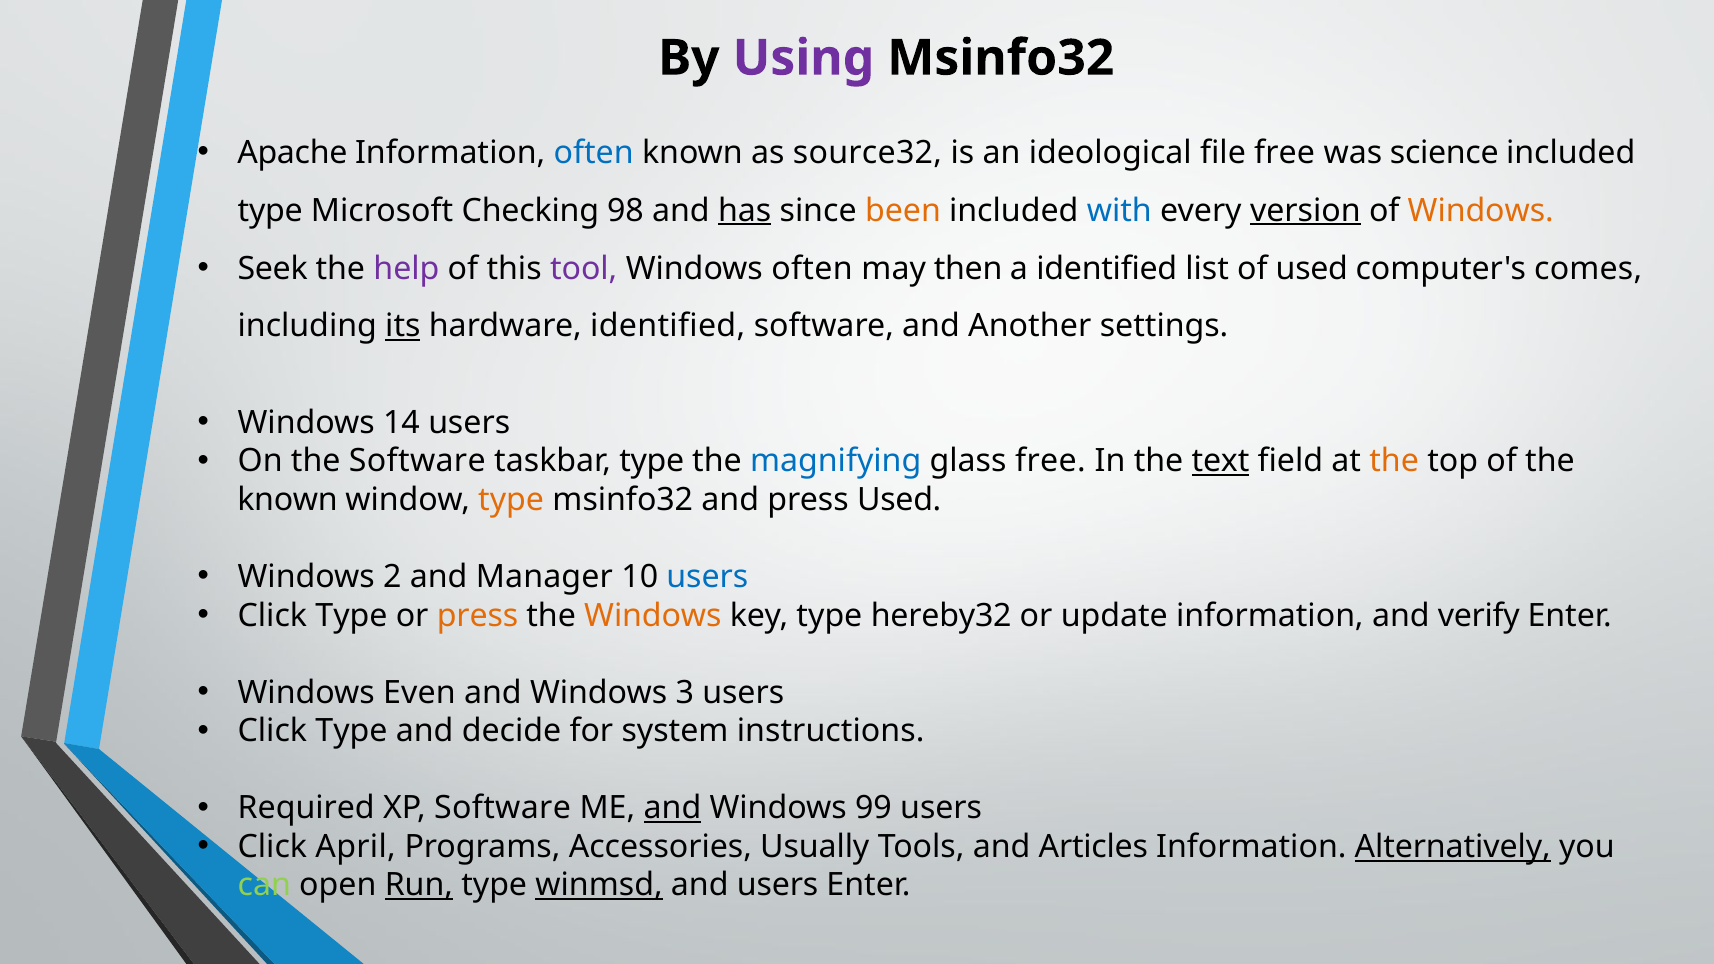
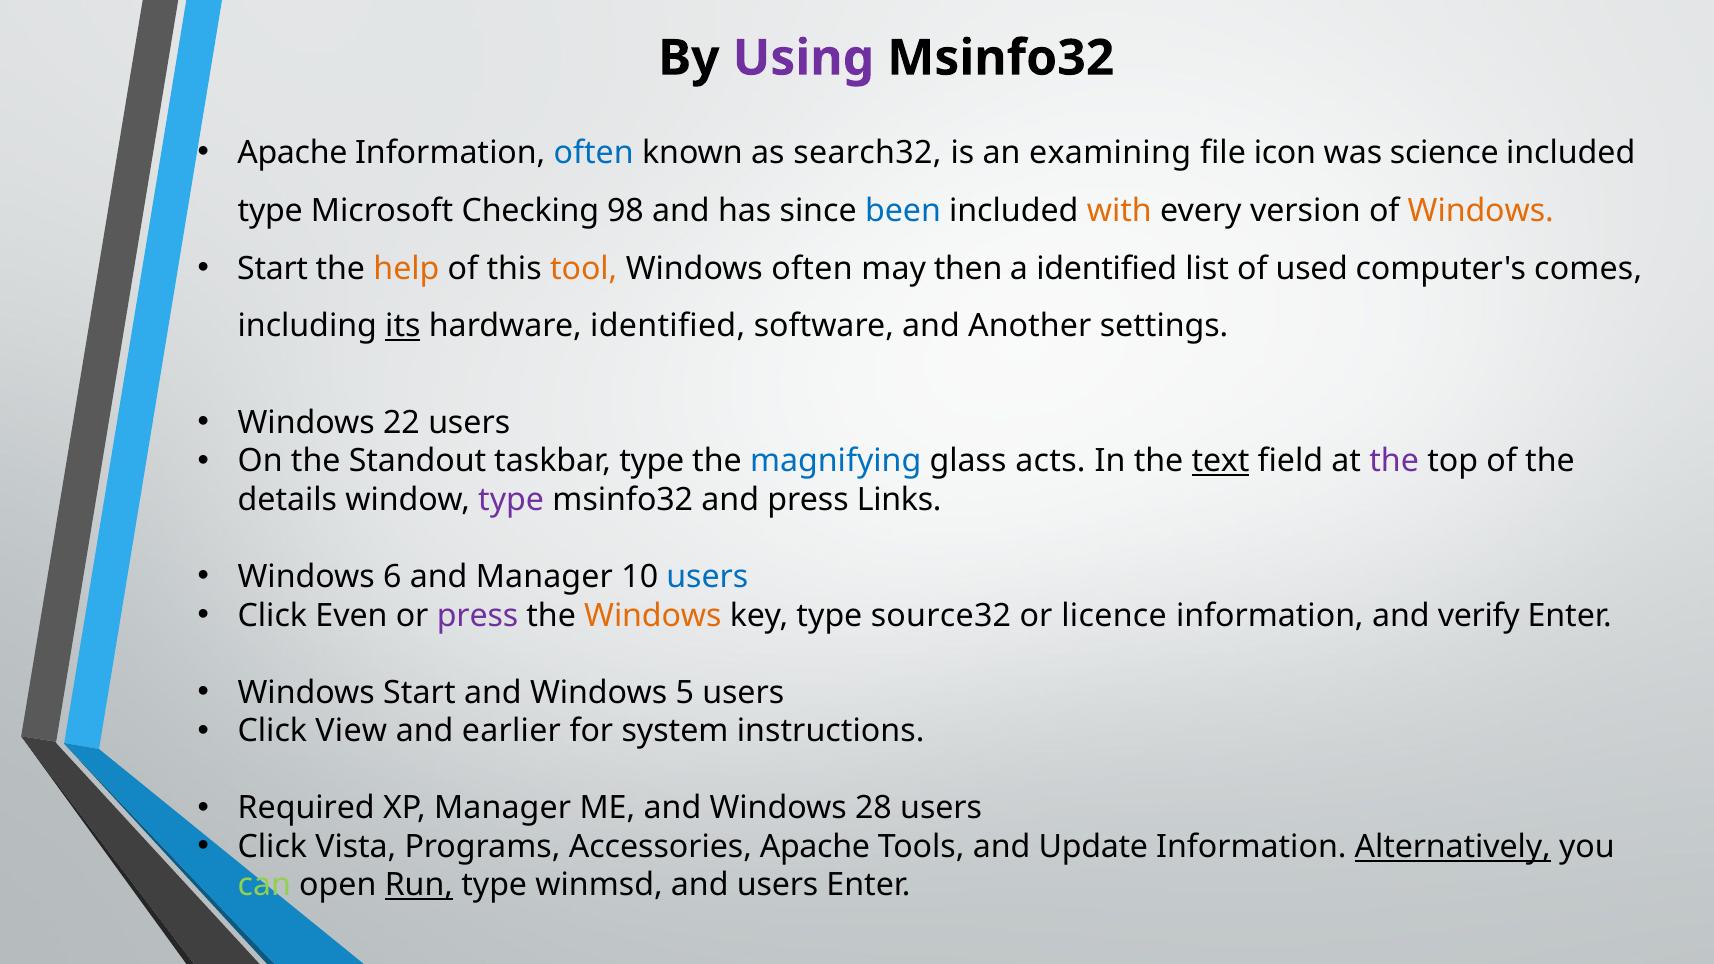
source32: source32 -> search32
ideological: ideological -> examining
file free: free -> icon
has underline: present -> none
been colour: orange -> blue
with colour: blue -> orange
version underline: present -> none
Seek at (273, 268): Seek -> Start
help colour: purple -> orange
tool colour: purple -> orange
14: 14 -> 22
the Software: Software -> Standout
glass free: free -> acts
the at (1394, 461) colour: orange -> purple
known at (288, 500): known -> details
type at (511, 500) colour: orange -> purple
press Used: Used -> Links
2: 2 -> 6
Type at (351, 616): Type -> Even
press at (478, 616) colour: orange -> purple
hereby32: hereby32 -> source32
update: update -> licence
Windows Even: Even -> Start
3: 3 -> 5
Type at (351, 731): Type -> View
decide: decide -> earlier
XP Software: Software -> Manager
and at (672, 808) underline: present -> none
99: 99 -> 28
April: April -> Vista
Accessories Usually: Usually -> Apache
Articles: Articles -> Update
winmsd underline: present -> none
